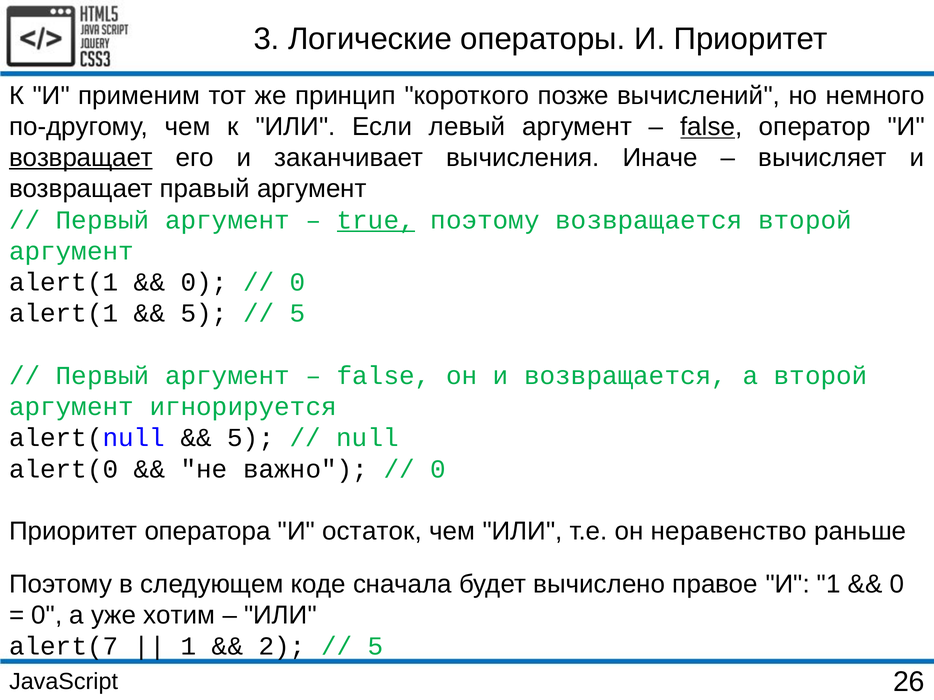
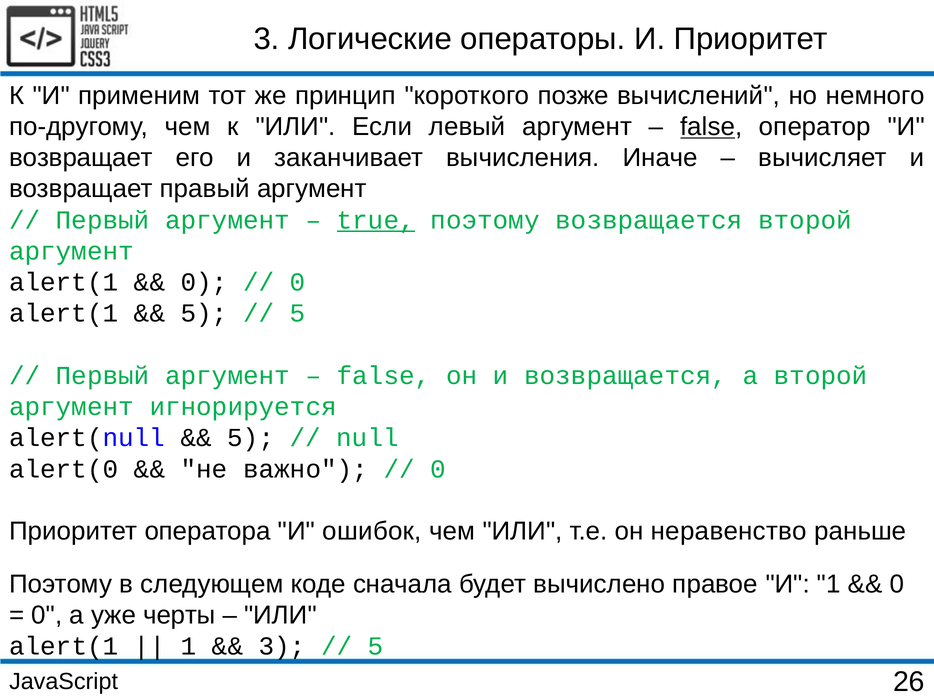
возвращает at (81, 158) underline: present -> none
остаток: остаток -> ошибок
хотим: хотим -> черты
alert(7 at (64, 647): alert(7 -> alert(1
2 at (282, 647): 2 -> 3
